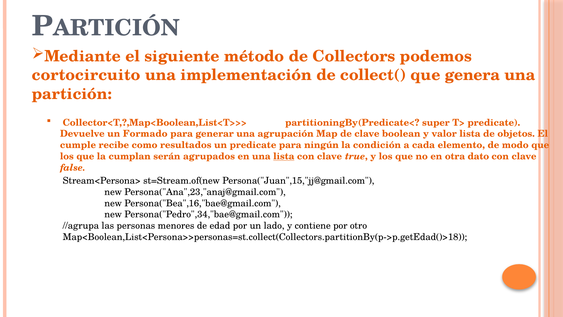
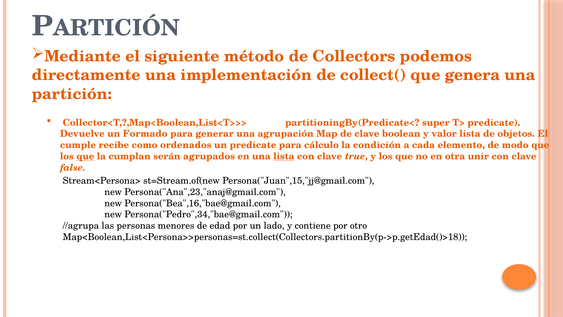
cortocircuito: cortocircuito -> directamente
resultados: resultados -> ordenados
ningún: ningún -> cálculo
que at (85, 156) underline: none -> present
dato: dato -> unir
